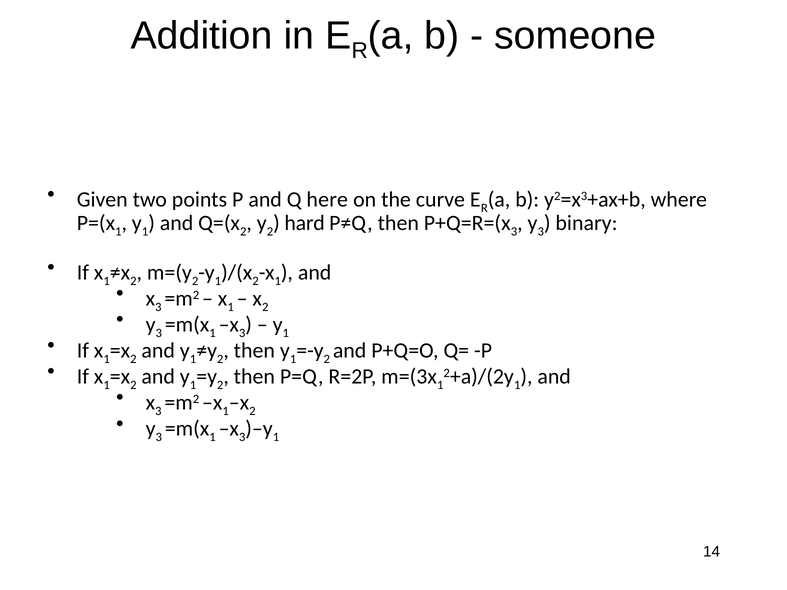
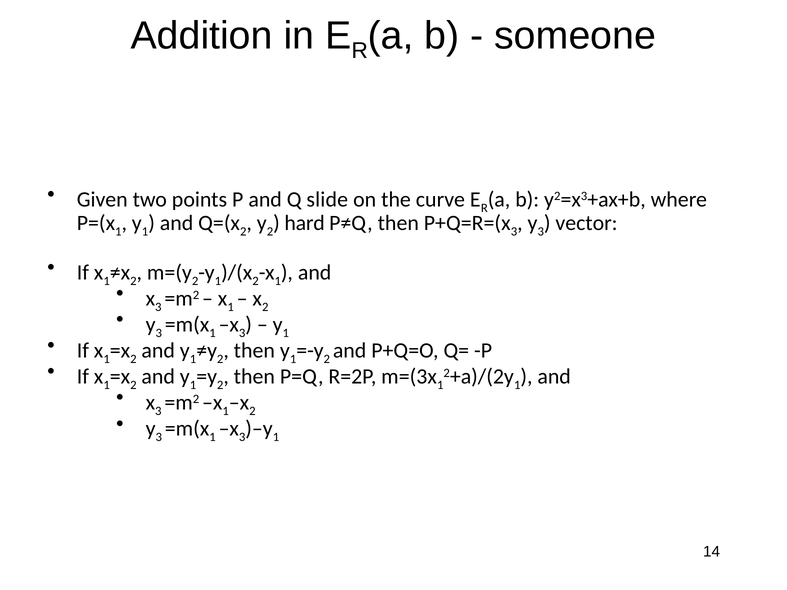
here: here -> slide
binary: binary -> vector
